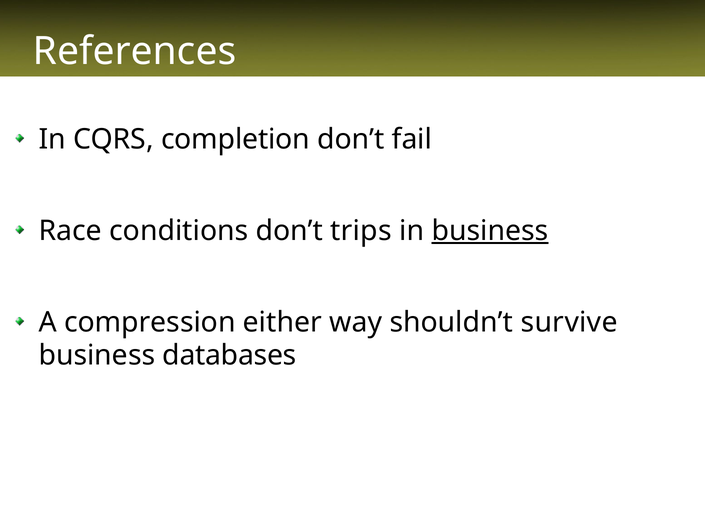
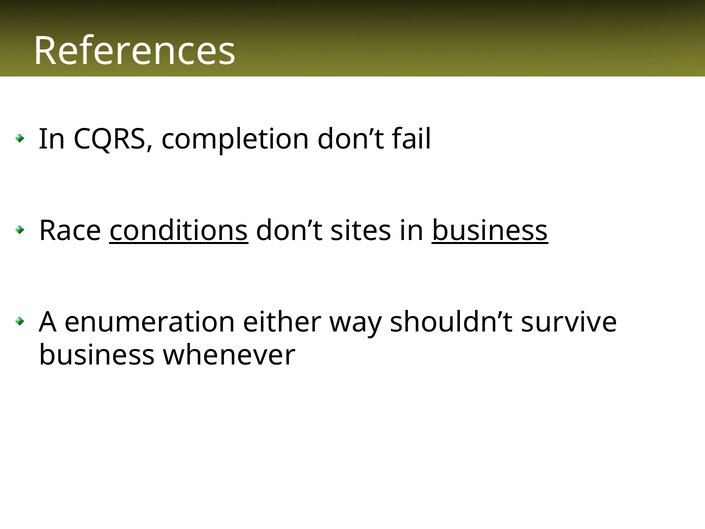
conditions underline: none -> present
trips: trips -> sites
compression: compression -> enumeration
databases: databases -> whenever
